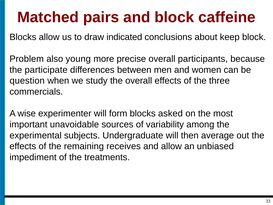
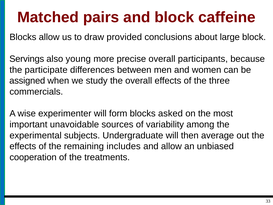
indicated: indicated -> provided
keep: keep -> large
Problem: Problem -> Servings
question: question -> assigned
receives: receives -> includes
impediment: impediment -> cooperation
